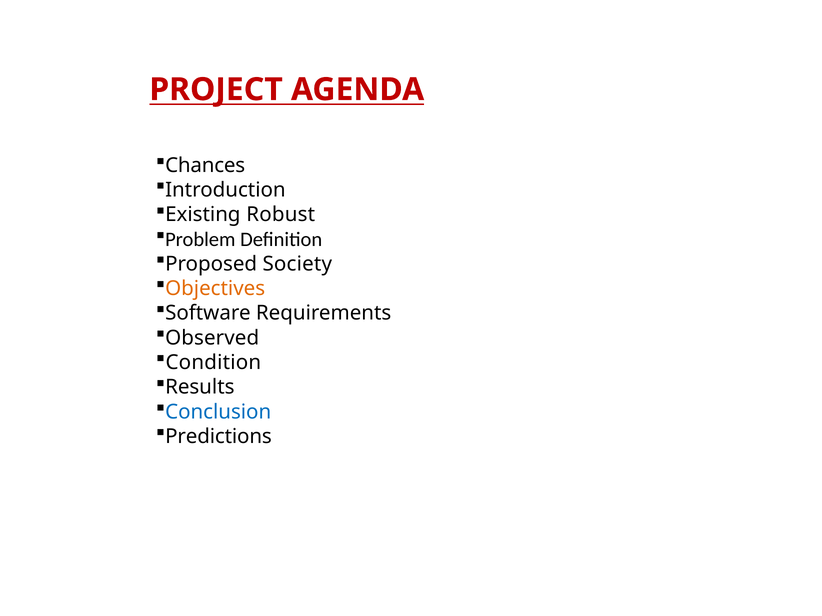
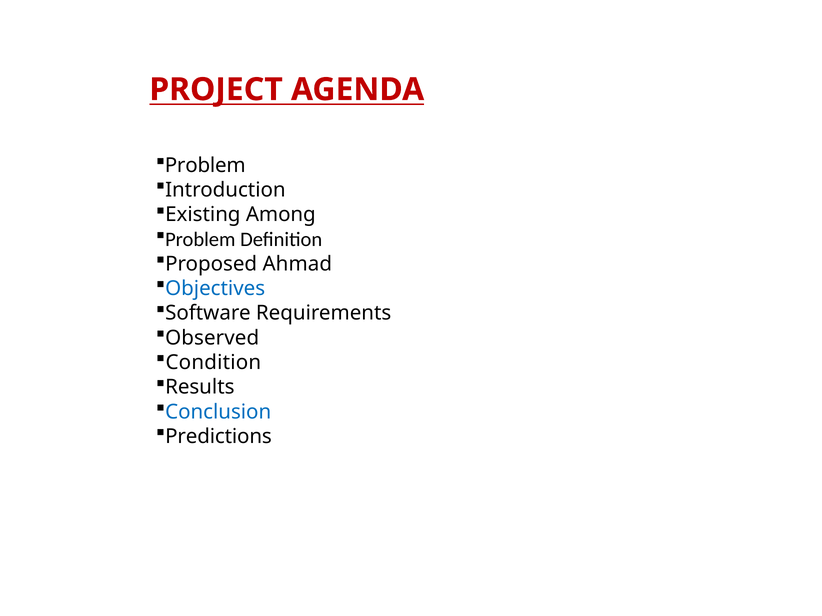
Chances at (205, 165): Chances -> Problem
Robust: Robust -> Among
Society: Society -> Ahmad
Objectives colour: orange -> blue
